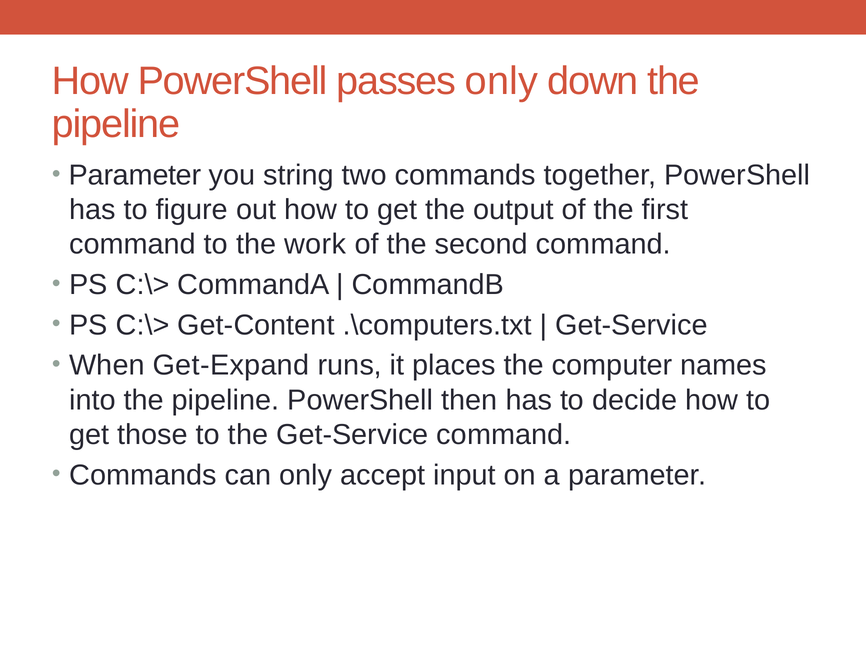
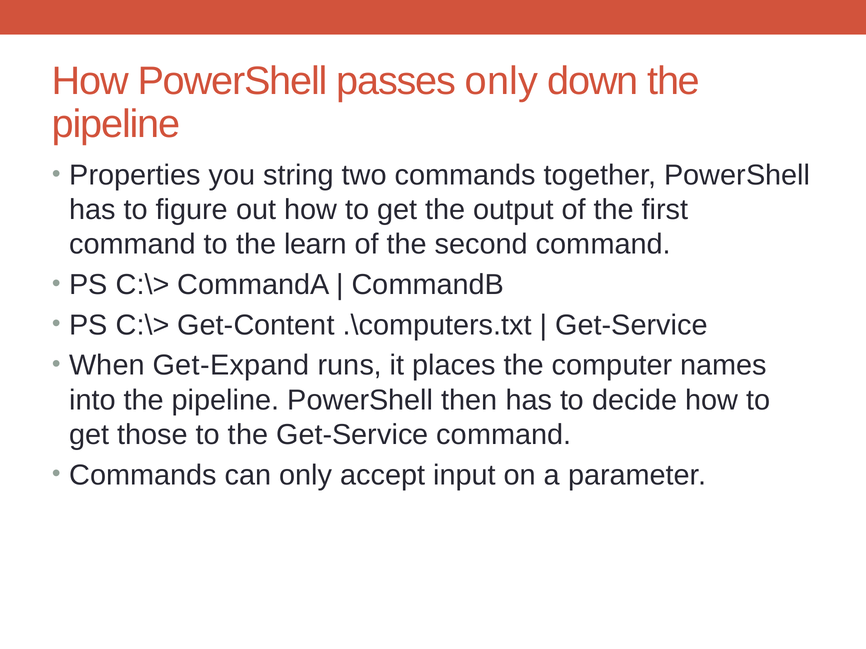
Parameter at (135, 175): Parameter -> Properties
work: work -> learn
